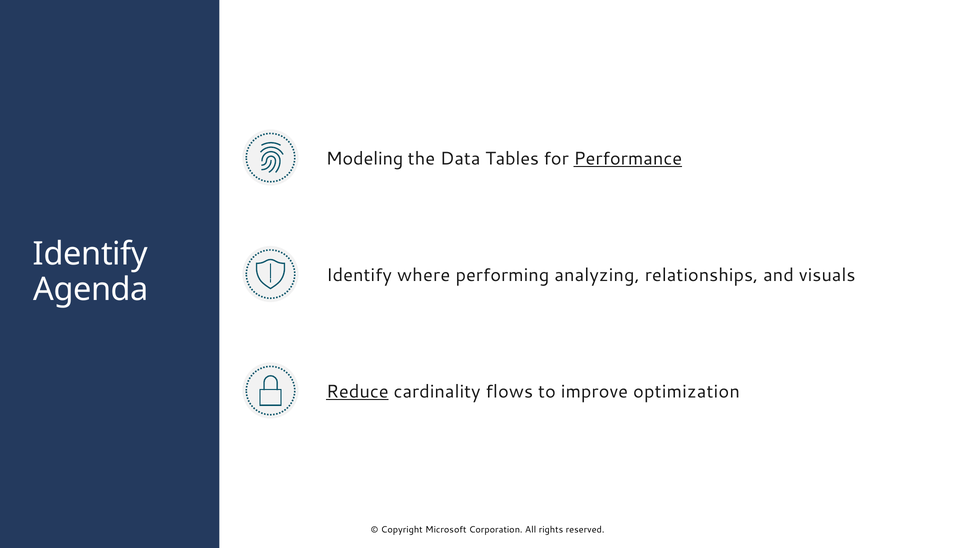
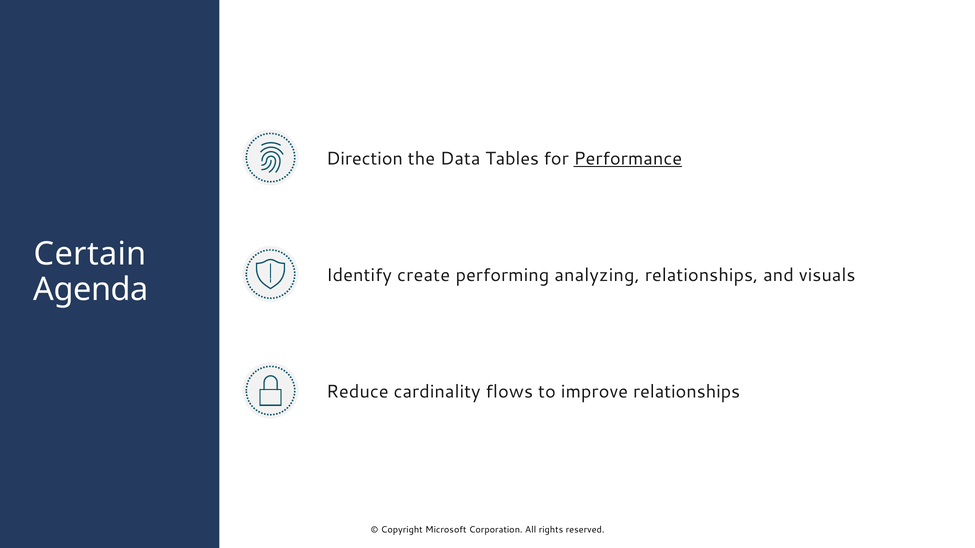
Modeling: Modeling -> Direction
Identify at (90, 254): Identify -> Certain
where: where -> create
Reduce underline: present -> none
improve optimization: optimization -> relationships
